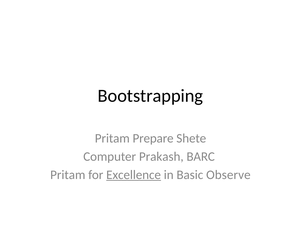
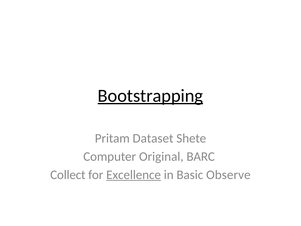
Bootstrapping underline: none -> present
Prepare: Prepare -> Dataset
Prakash: Prakash -> Original
Pritam at (68, 175): Pritam -> Collect
